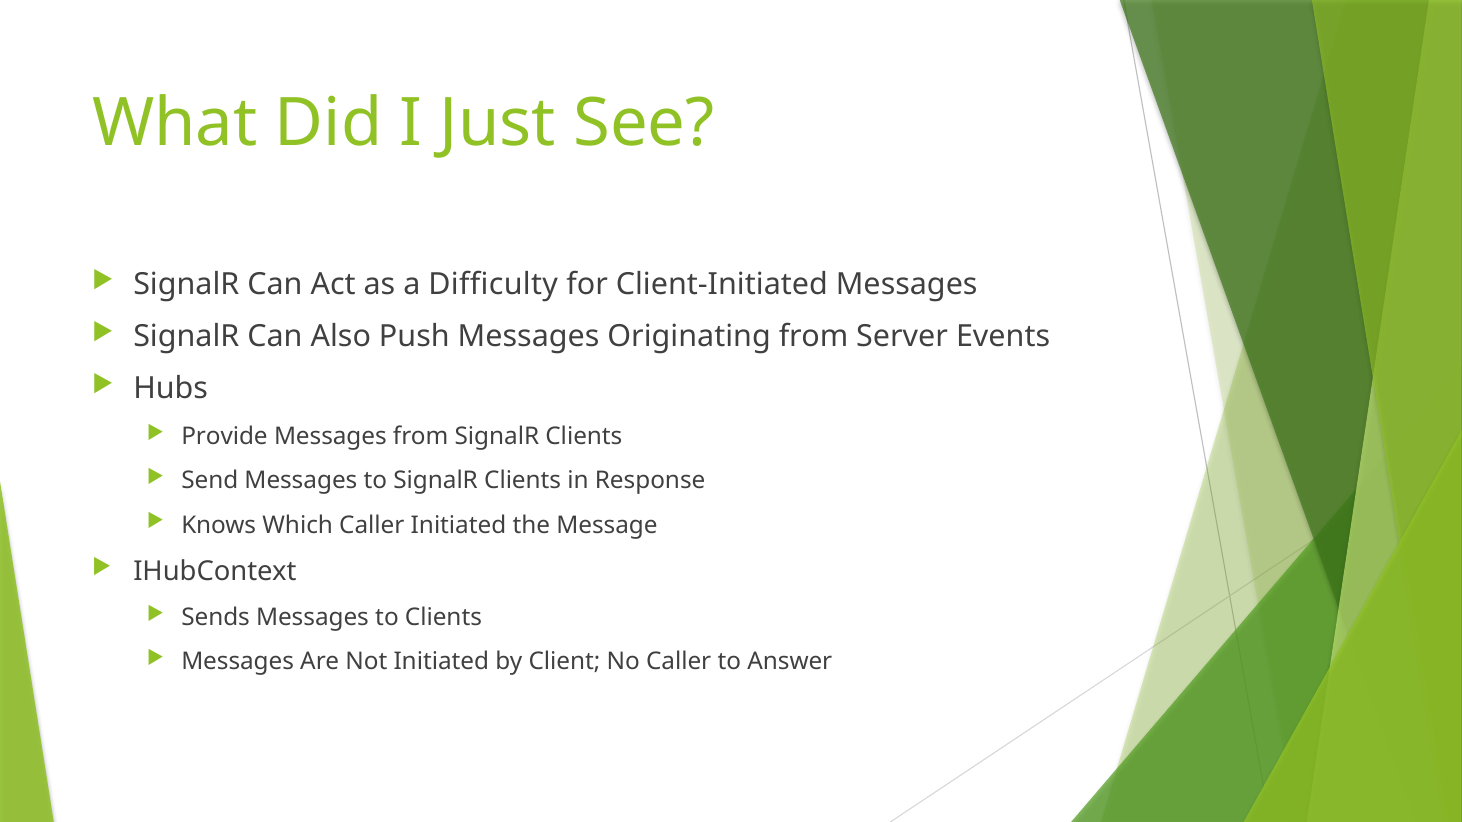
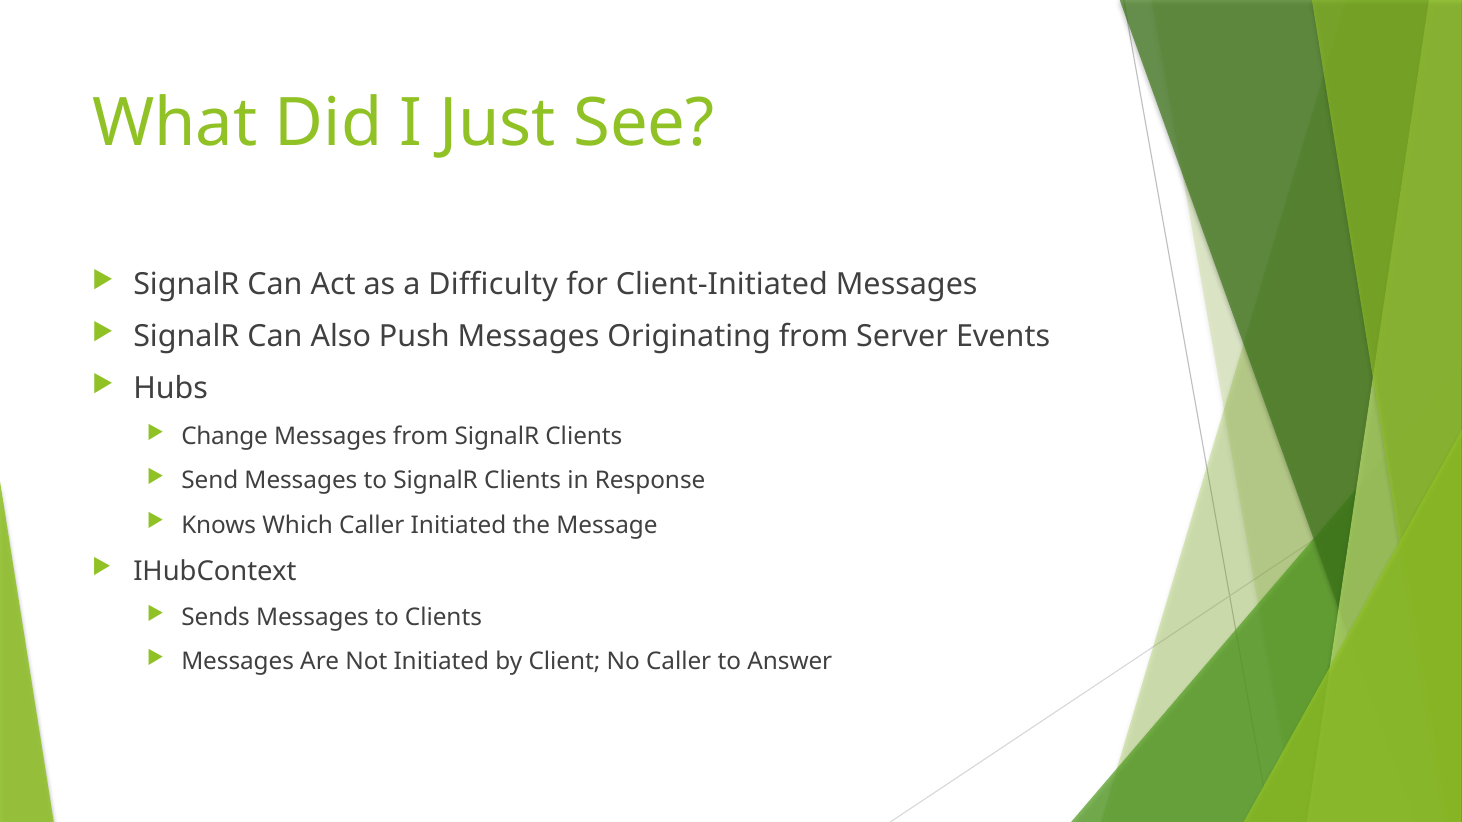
Provide: Provide -> Change
